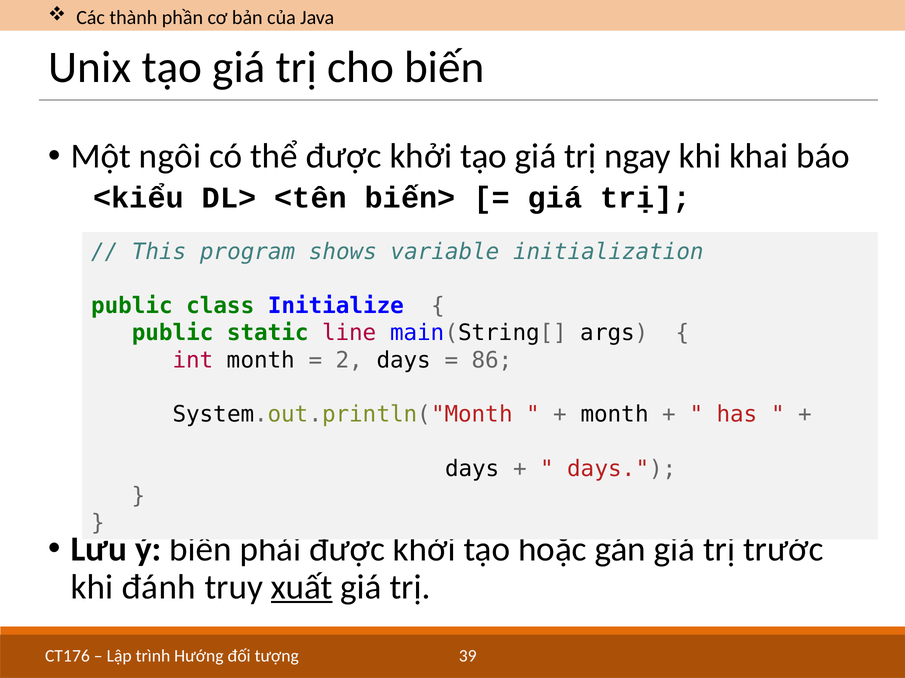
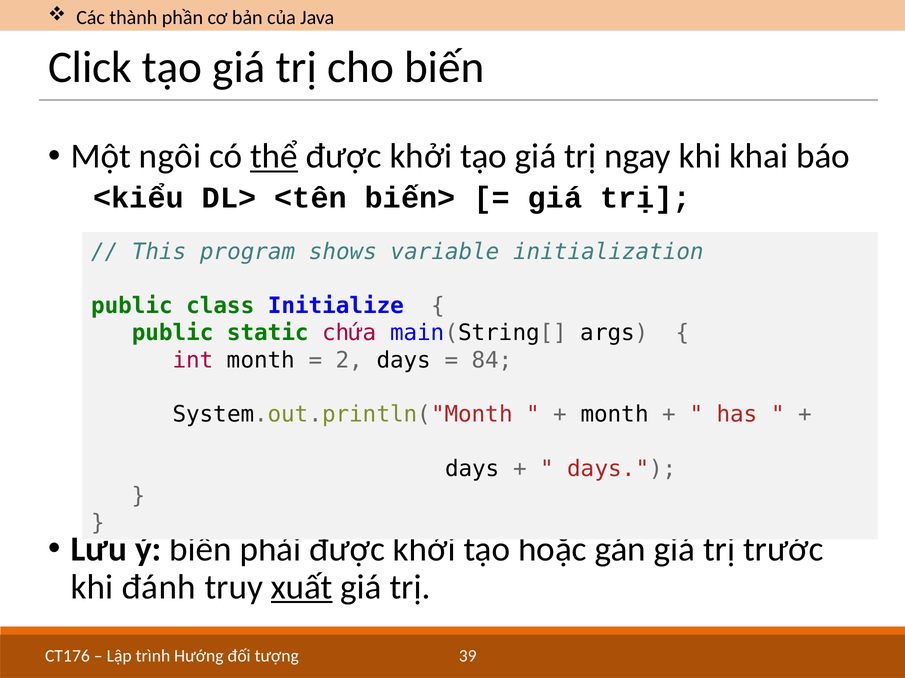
Unix: Unix -> Click
thể underline: none -> present
line: line -> chứa
86: 86 -> 84
